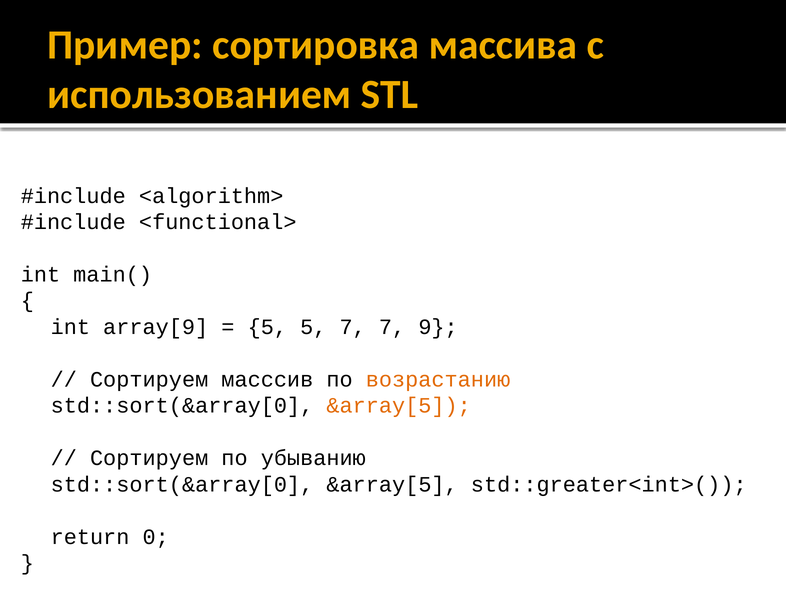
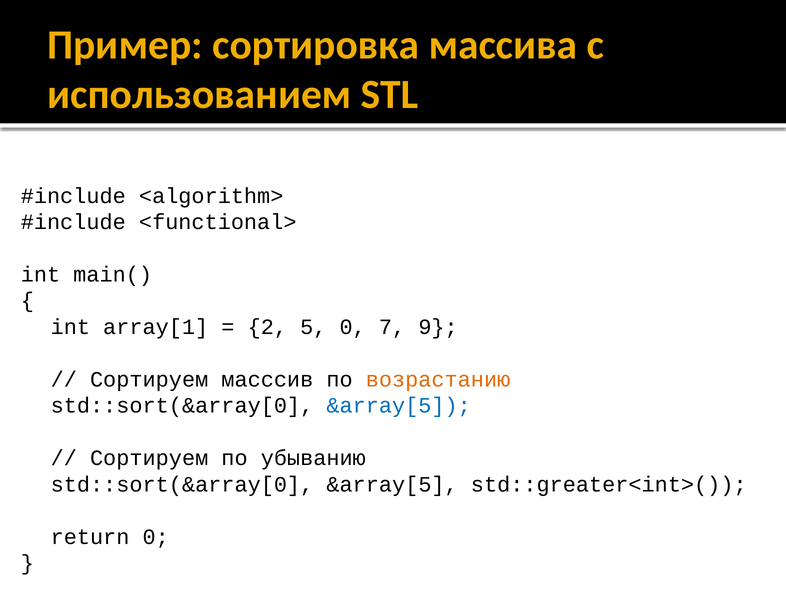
array[9: array[9 -> array[1
5 at (267, 327): 5 -> 2
5 7: 7 -> 0
&array[5 at (399, 405) colour: orange -> blue
